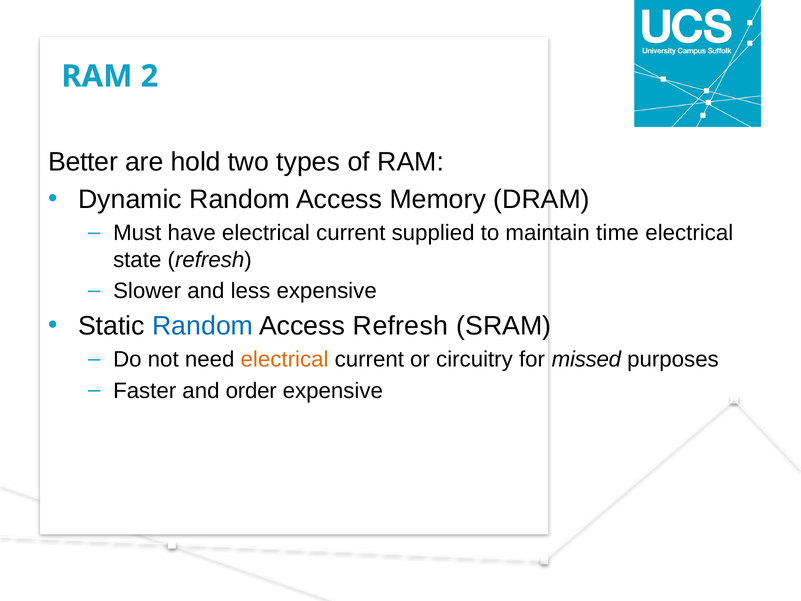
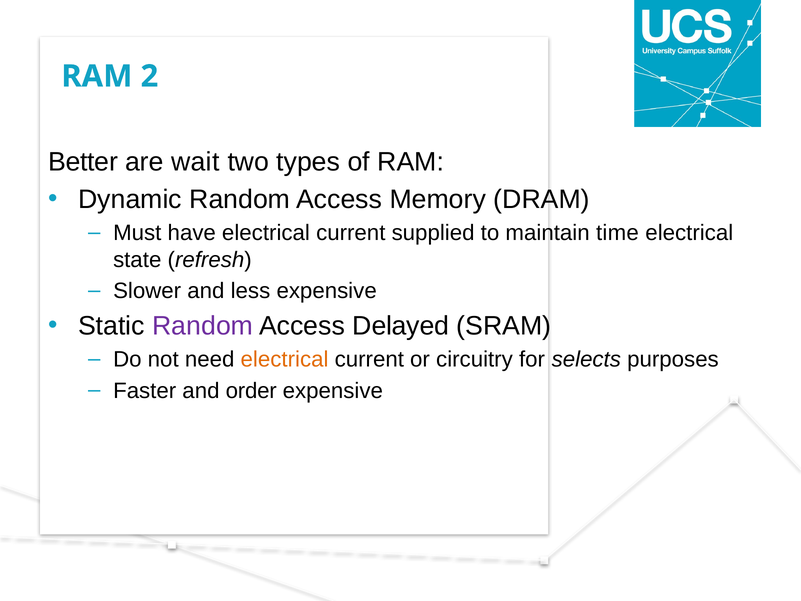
hold: hold -> wait
Random at (203, 326) colour: blue -> purple
Access Refresh: Refresh -> Delayed
missed: missed -> selects
